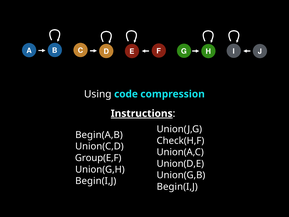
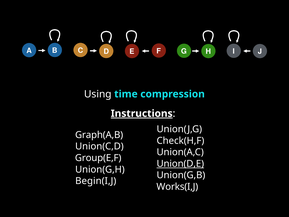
code: code -> time
Begin(A,B: Begin(A,B -> Graph(A,B
Union(D,E underline: none -> present
Begin(I,J at (177, 187): Begin(I,J -> Works(I,J
